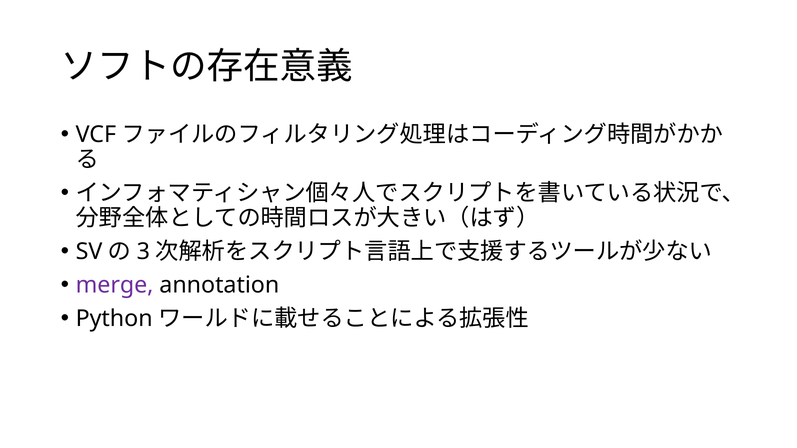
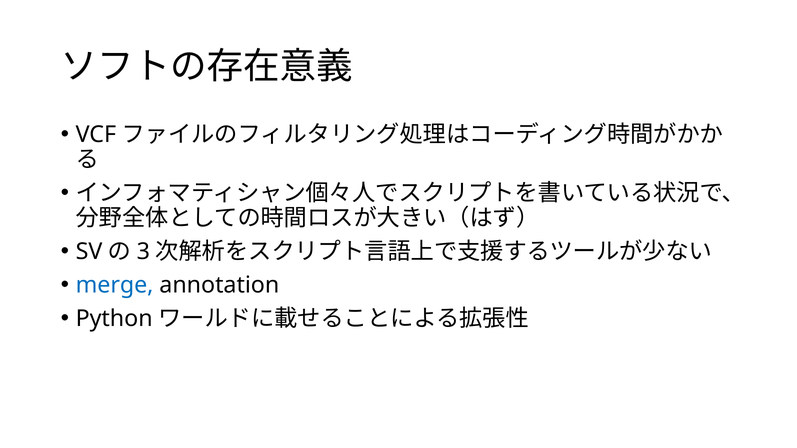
merge colour: purple -> blue
